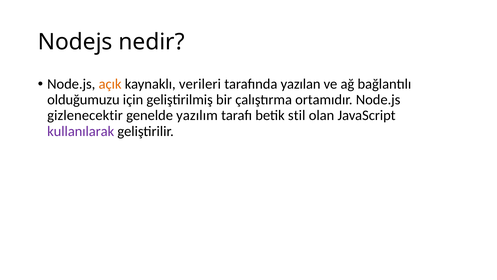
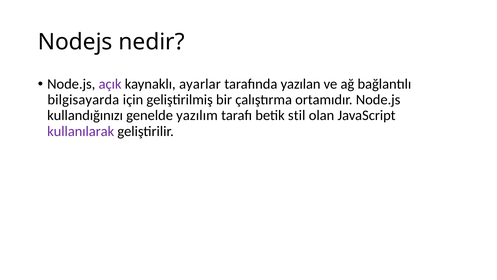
açık colour: orange -> purple
verileri: verileri -> ayarlar
olduğumuzu: olduğumuzu -> bilgisayarda
gizlenecektir: gizlenecektir -> kullandığınızı
